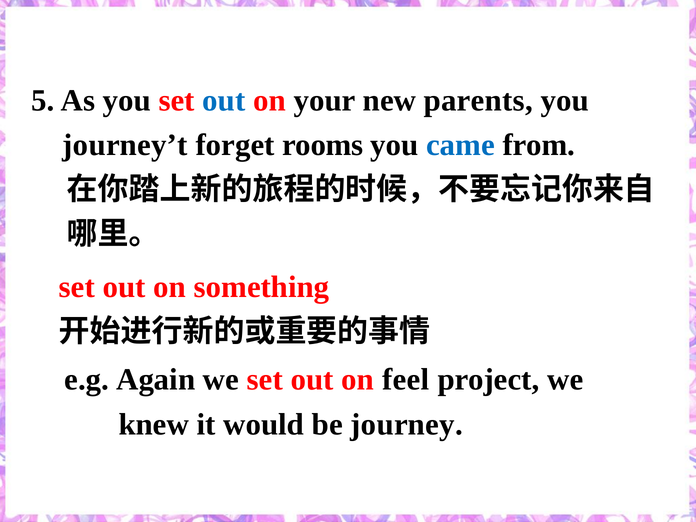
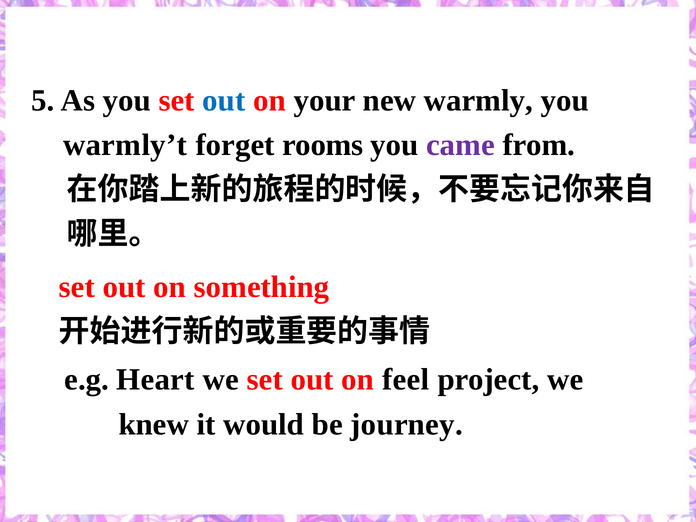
parents: parents -> warmly
journey’t: journey’t -> warmly’t
came colour: blue -> purple
Again: Again -> Heart
